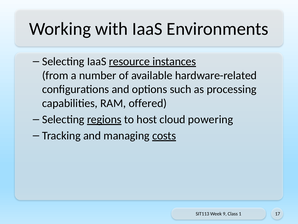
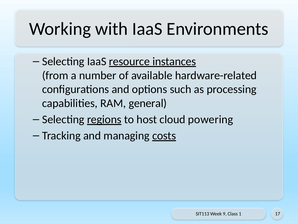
offered: offered -> general
